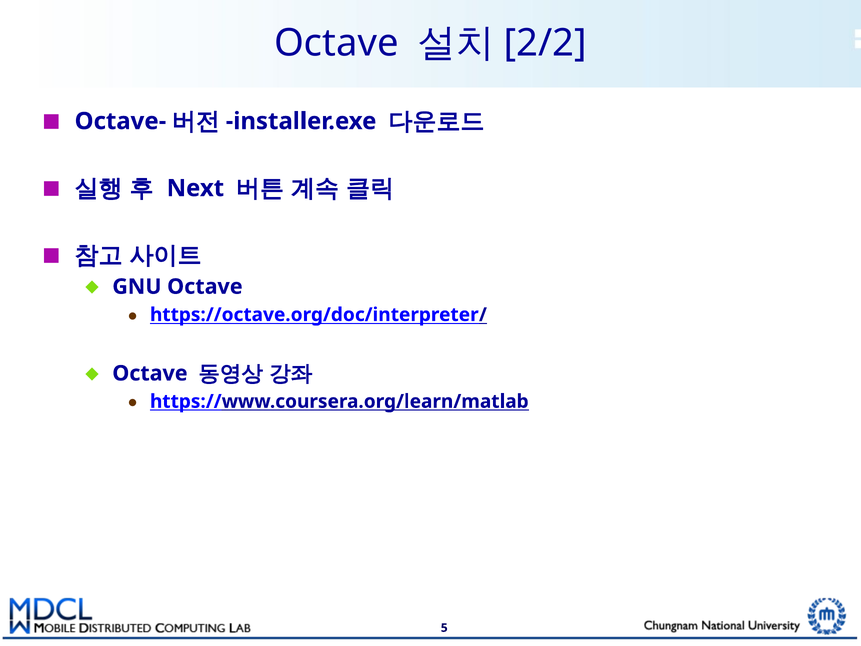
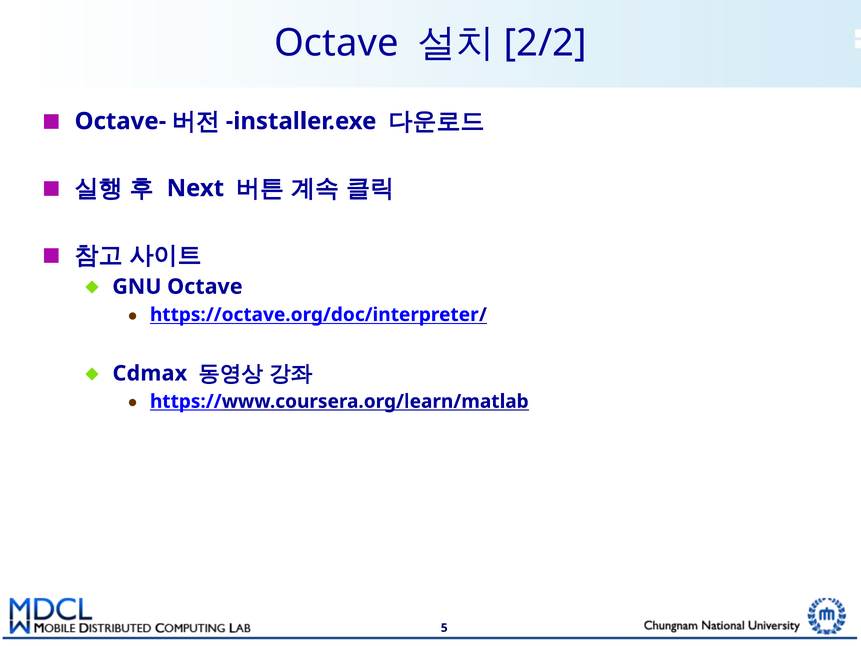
Octave at (150, 373): Octave -> Cdmax
